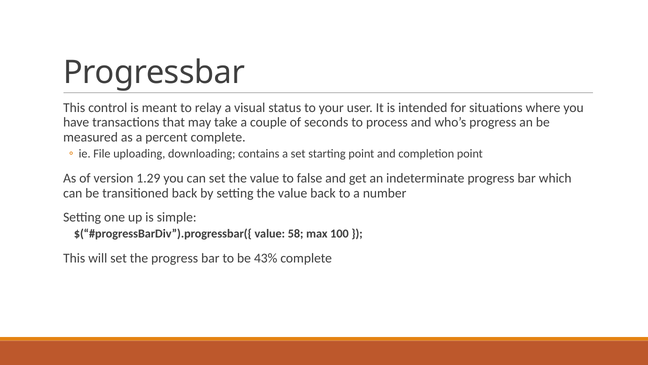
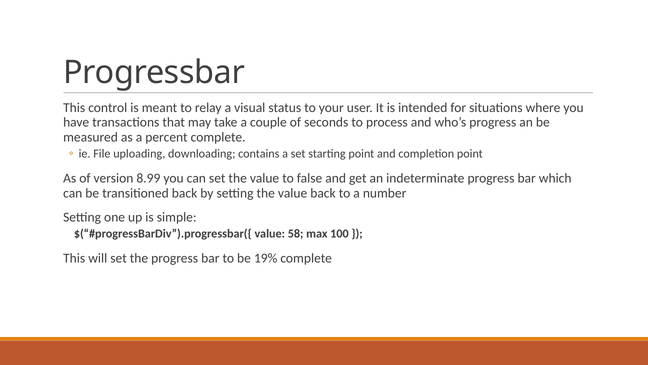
1.29: 1.29 -> 8.99
43%: 43% -> 19%
